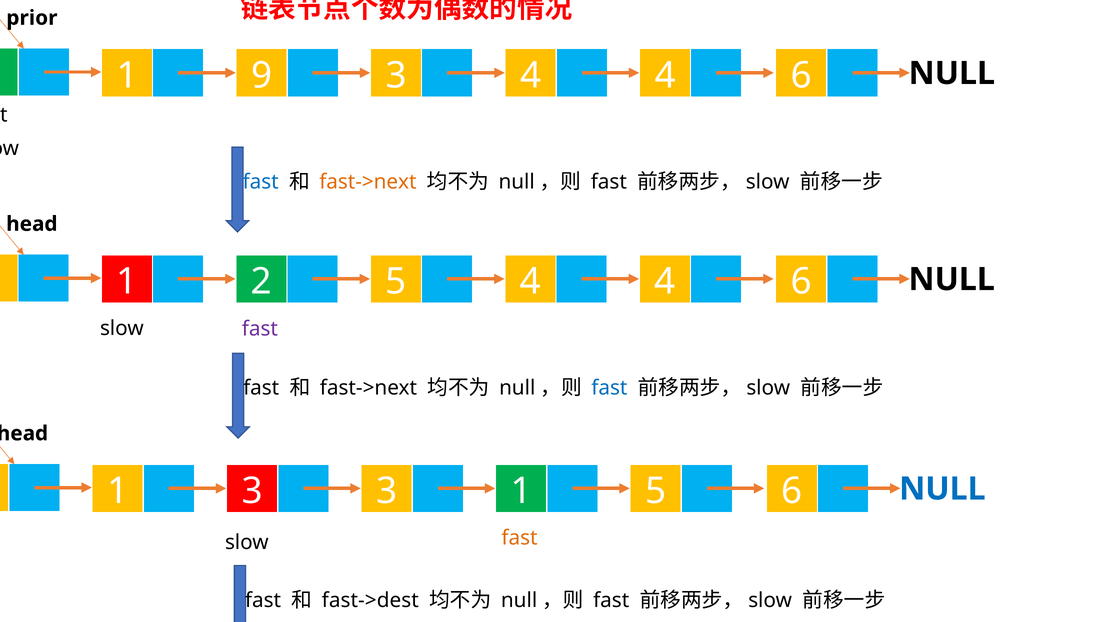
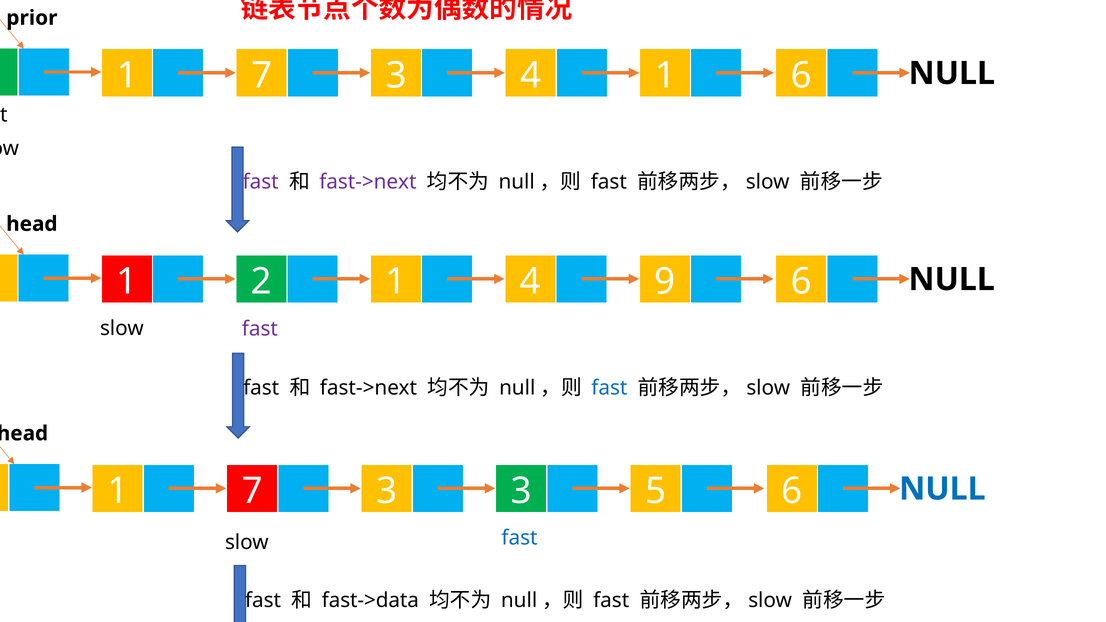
9 at (262, 75): 9 -> 7
3 4 4: 4 -> 1
fast at (261, 182) colour: blue -> purple
fast->next at (368, 182) colour: orange -> purple
2 5: 5 -> 1
4 at (665, 281): 4 -> 9
3 at (252, 491): 3 -> 7
3 1: 1 -> 3
fast at (520, 538) colour: orange -> blue
fast->dest: fast->dest -> fast->data
